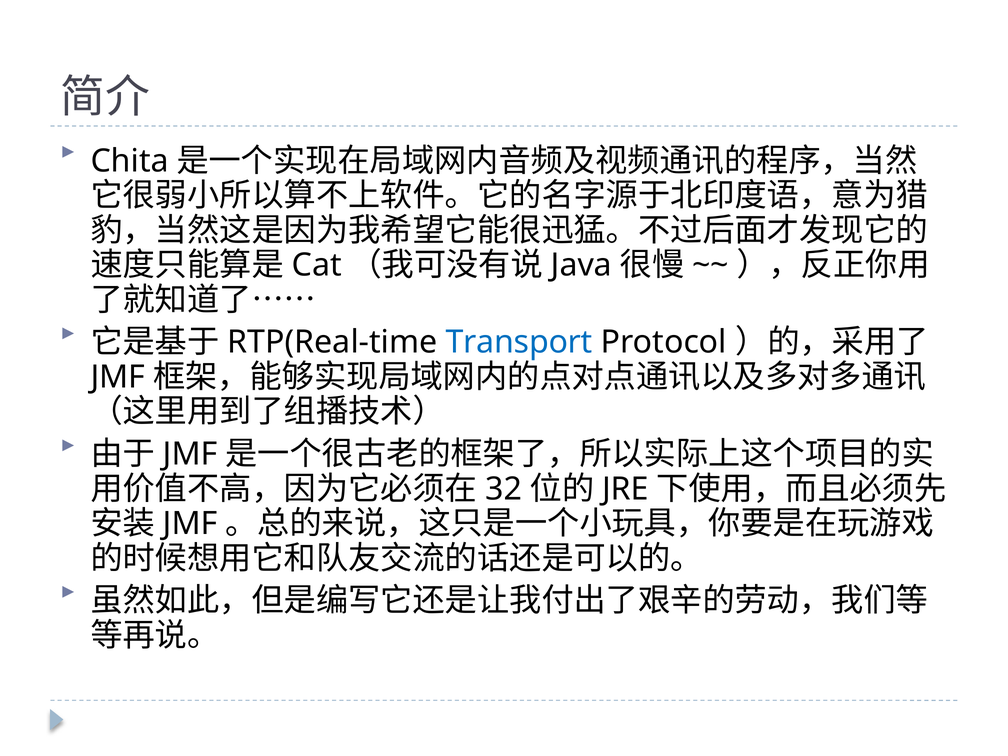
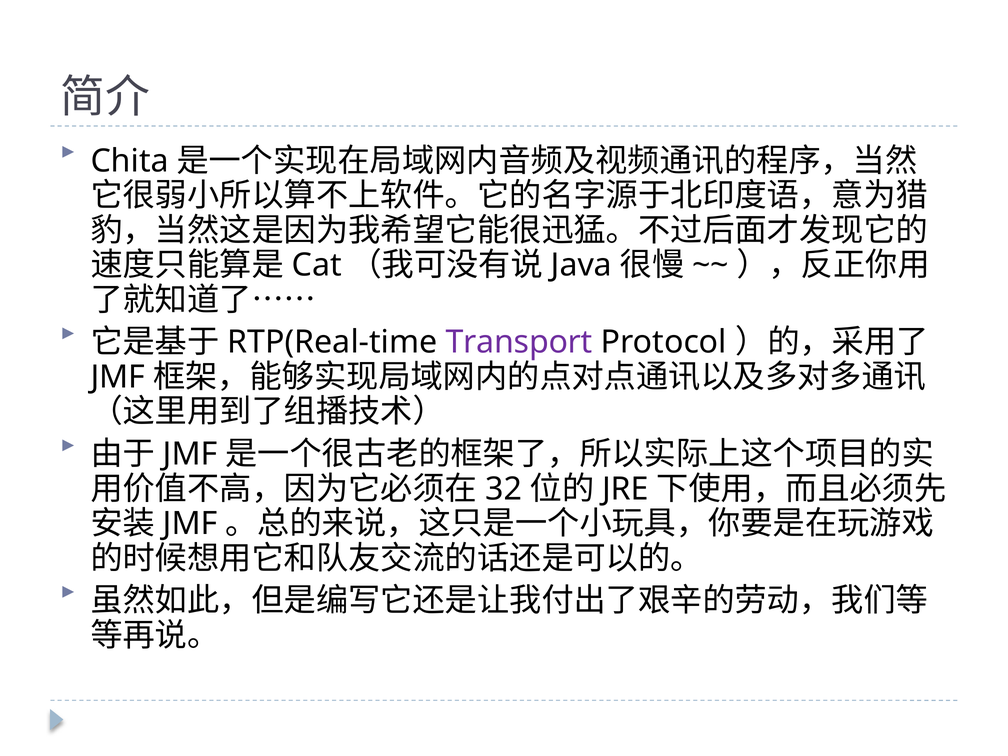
Transport colour: blue -> purple
